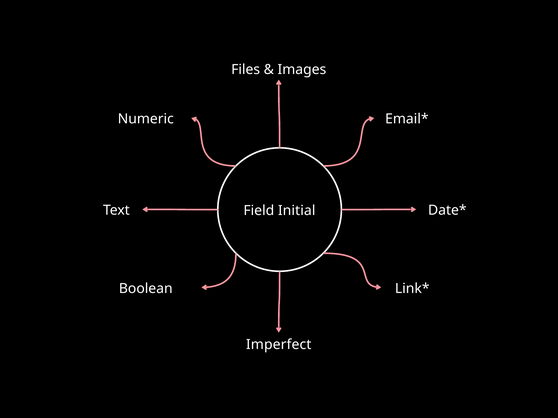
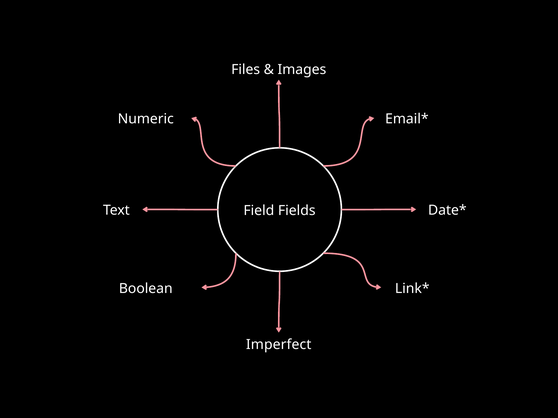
Initial: Initial -> Fields
